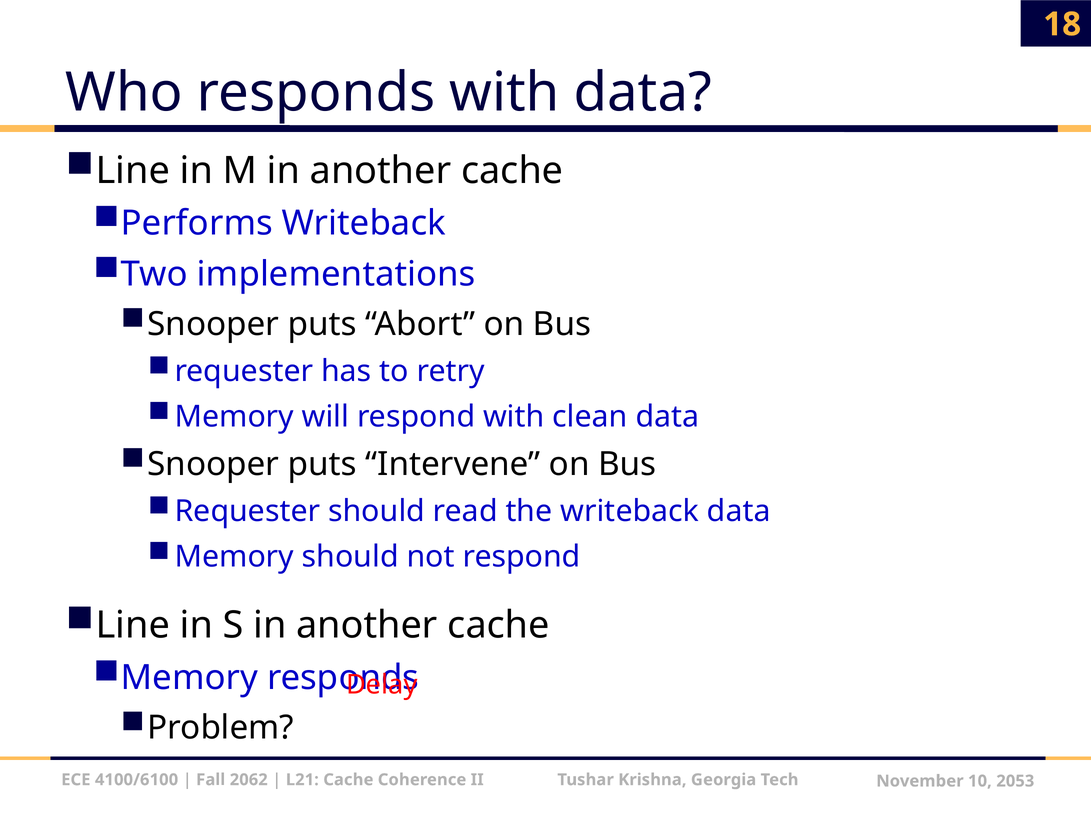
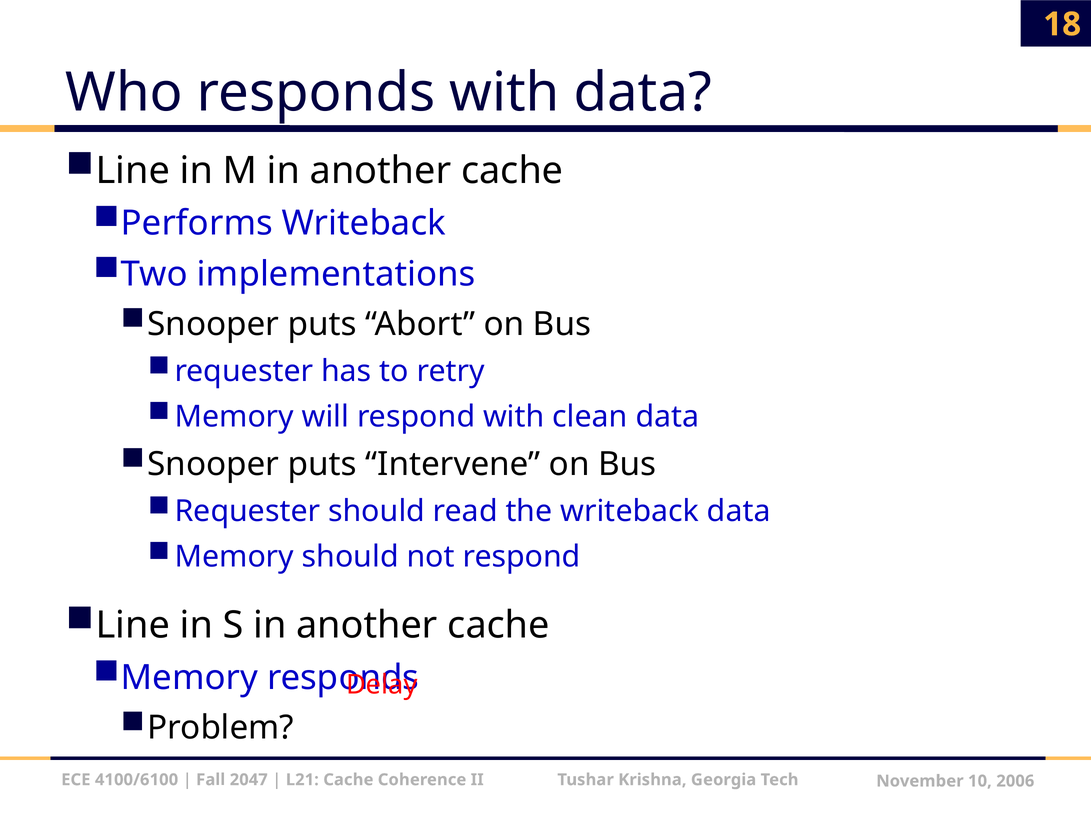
2062: 2062 -> 2047
2053: 2053 -> 2006
